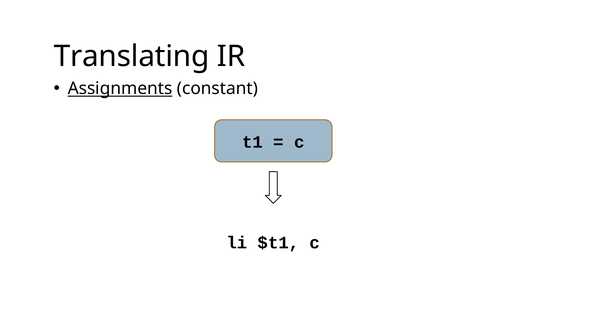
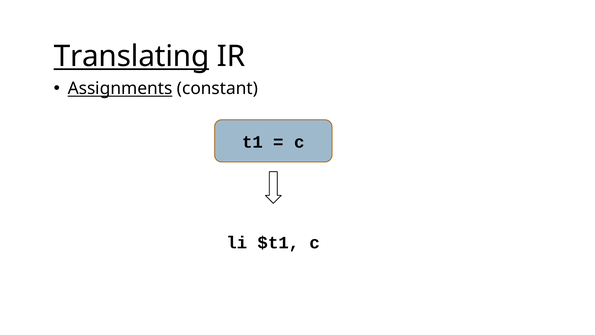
Translating underline: none -> present
